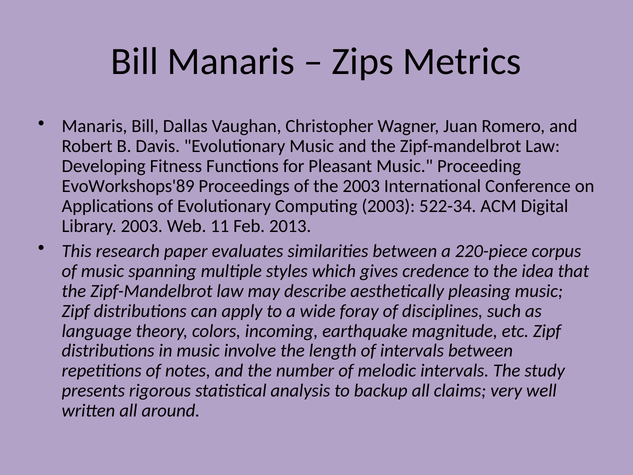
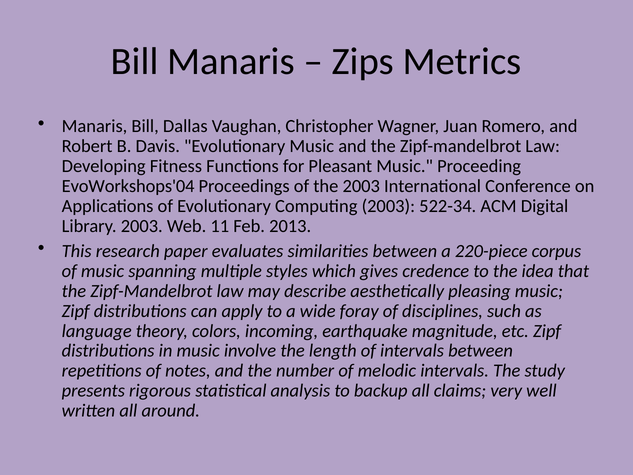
EvoWorkshops'89: EvoWorkshops'89 -> EvoWorkshops'04
